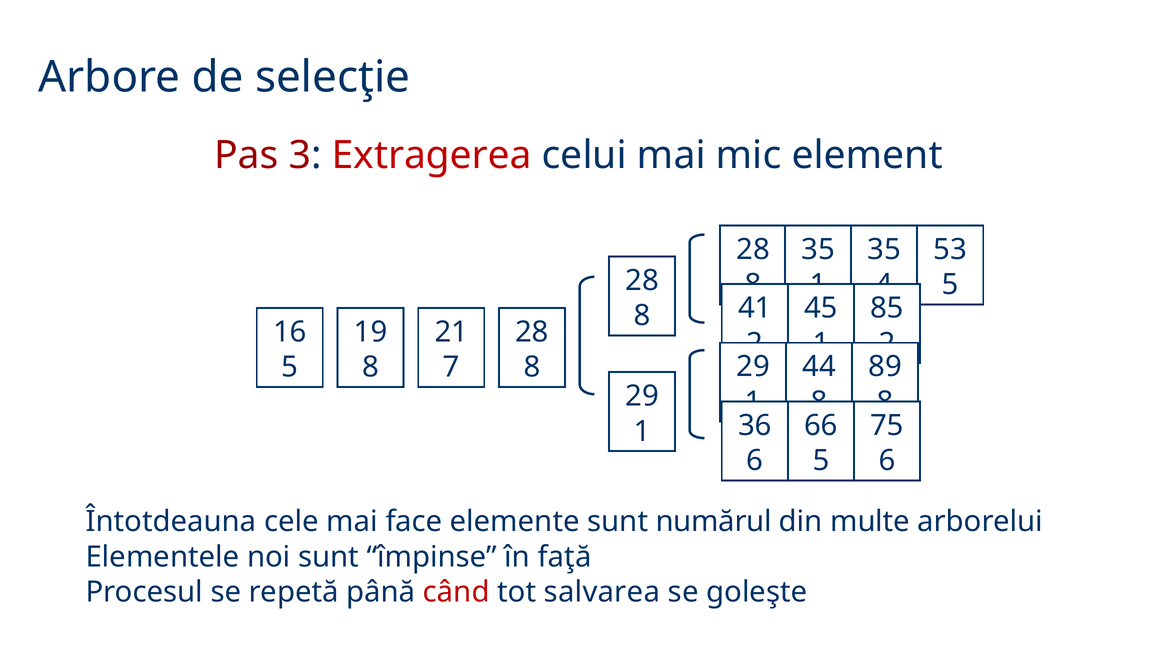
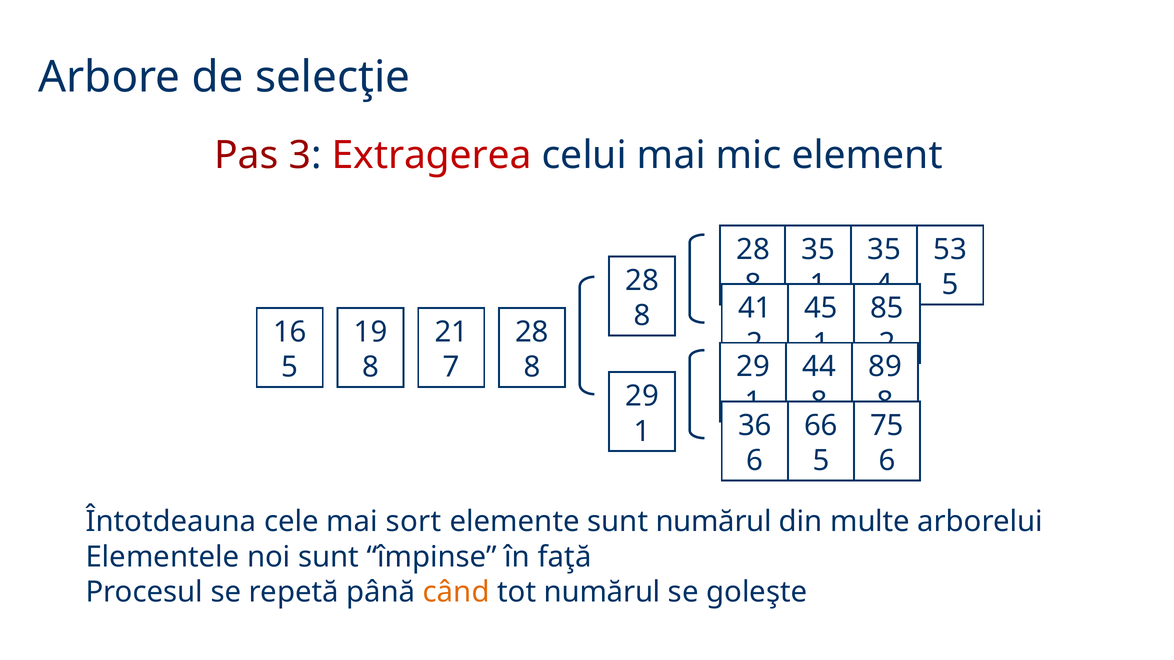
face: face -> sort
când colour: red -> orange
tot salvarea: salvarea -> numărul
